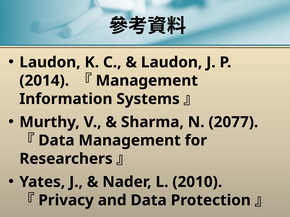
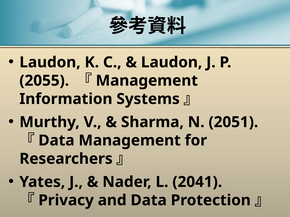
2014: 2014 -> 2055
2077: 2077 -> 2051
2010: 2010 -> 2041
